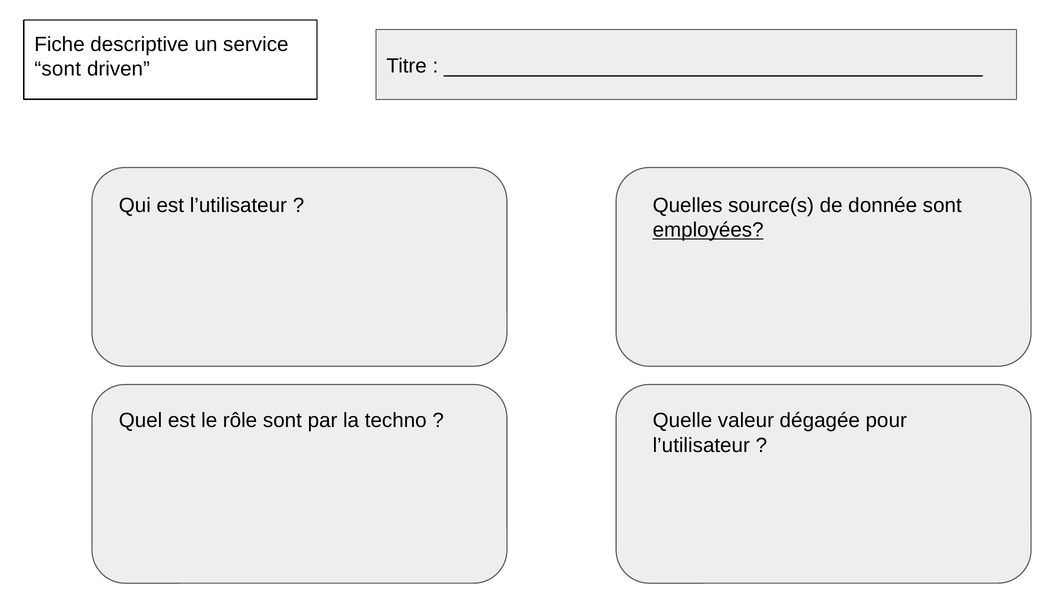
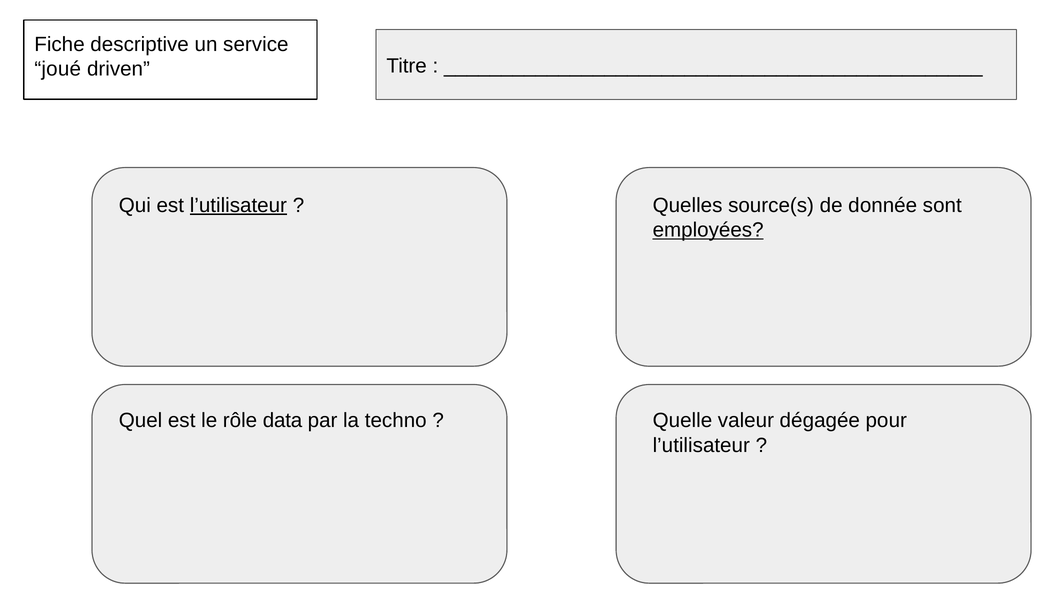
sont at (58, 69): sont -> joué
l’utilisateur at (238, 205) underline: none -> present
rôle sont: sont -> data
